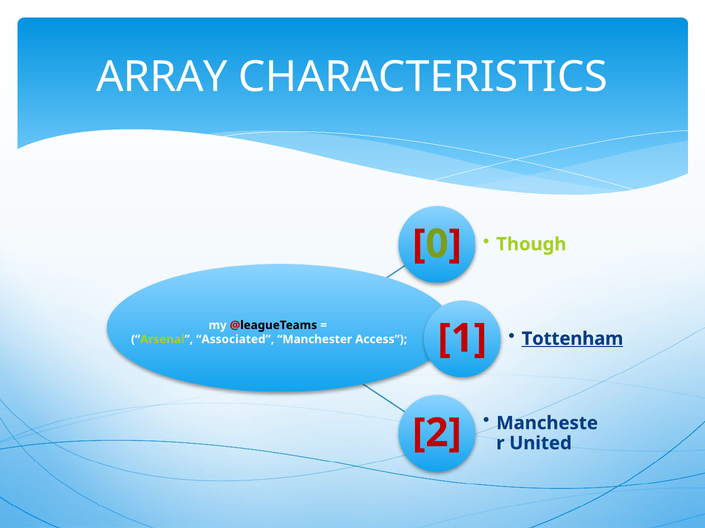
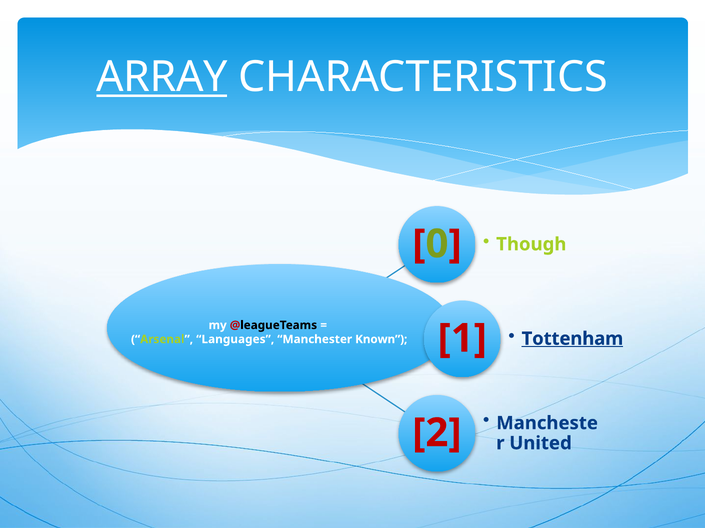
ARRAY underline: none -> present
Associated: Associated -> Languages
Access: Access -> Known
